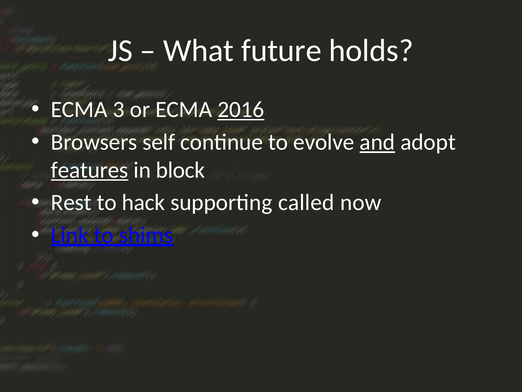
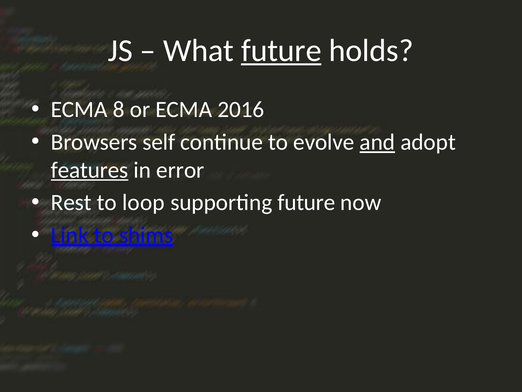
future at (281, 51) underline: none -> present
3: 3 -> 8
2016 underline: present -> none
block: block -> error
hack: hack -> loop
supporting called: called -> future
